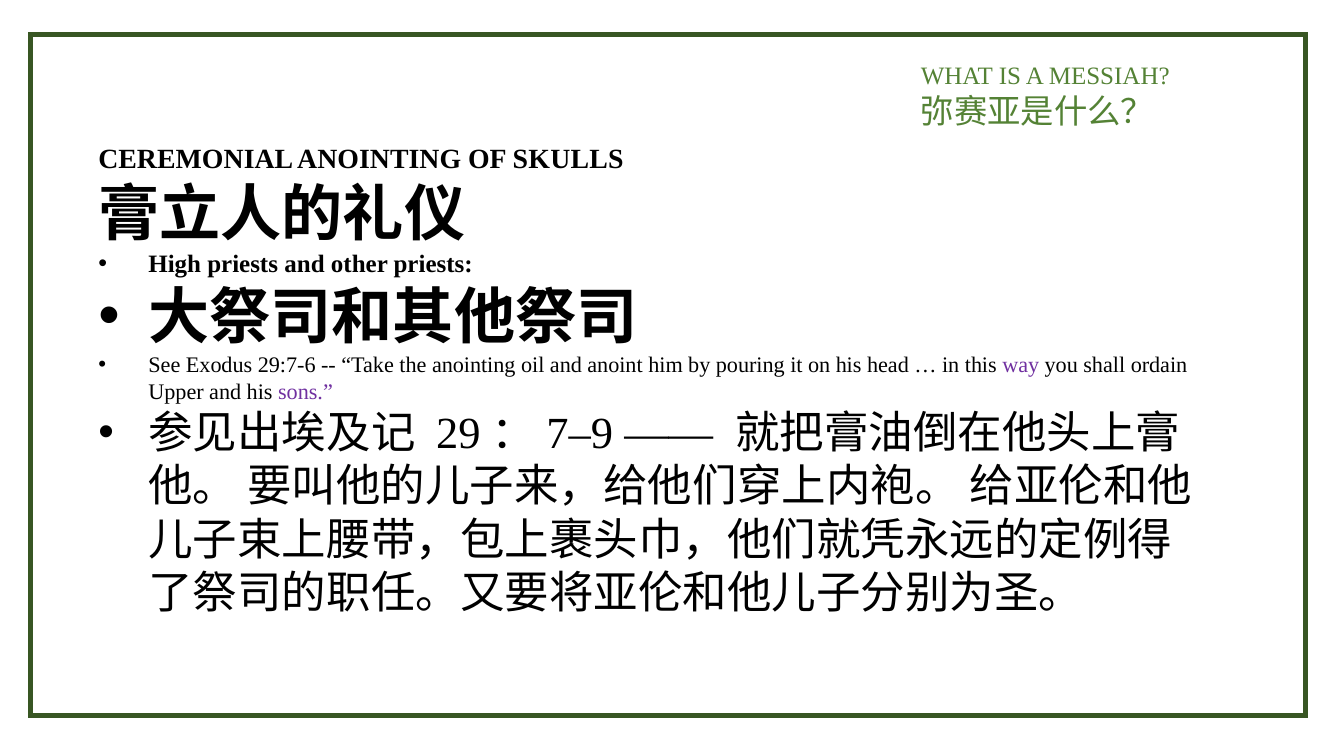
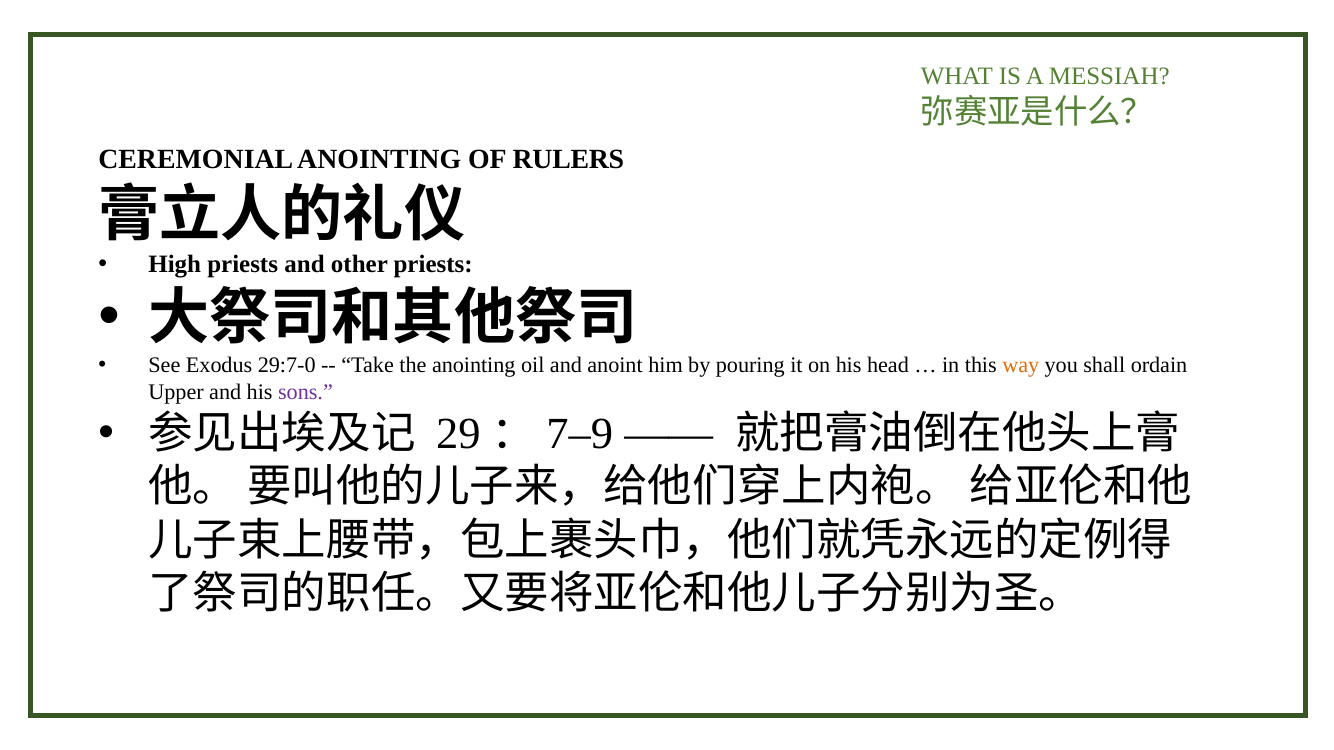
SKULLS: SKULLS -> RULERS
29:7-6: 29:7-6 -> 29:7-0
way colour: purple -> orange
